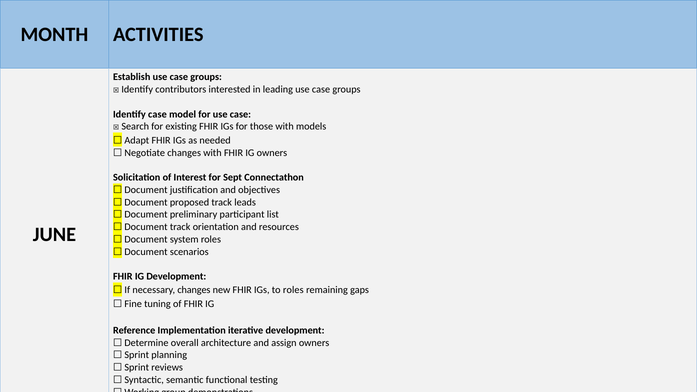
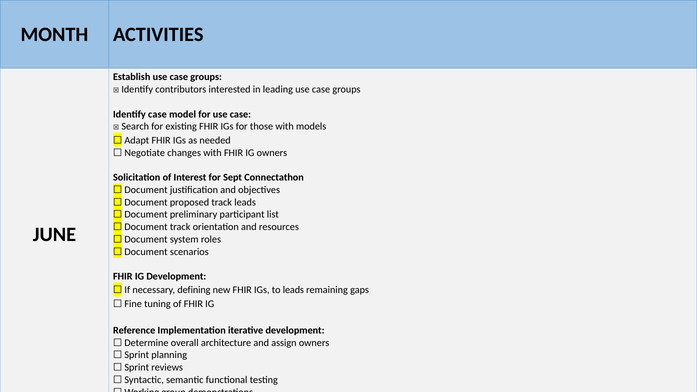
necessary changes: changes -> defining
to roles: roles -> leads
